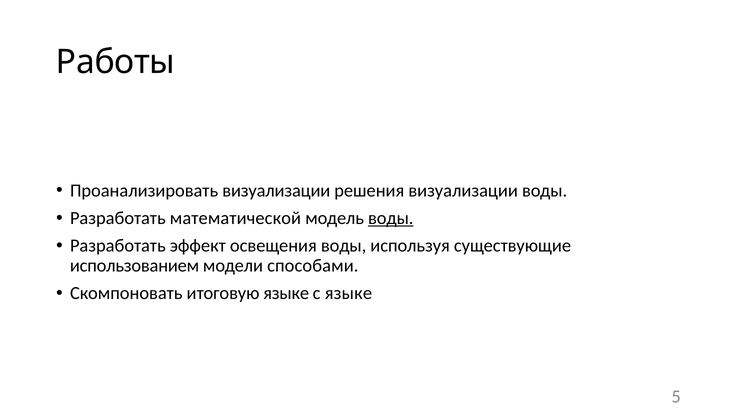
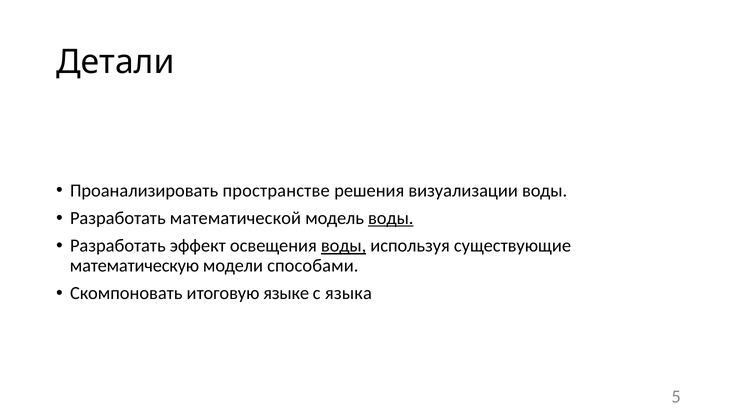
Работы: Работы -> Детали
Проанализировать визуализации: визуализации -> пространстве
воды at (344, 246) underline: none -> present
использованием: использованием -> математическую
с языке: языке -> языка
